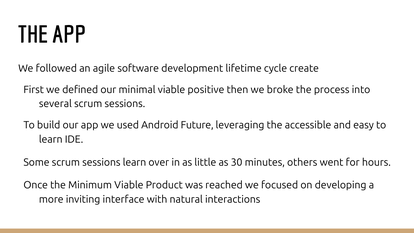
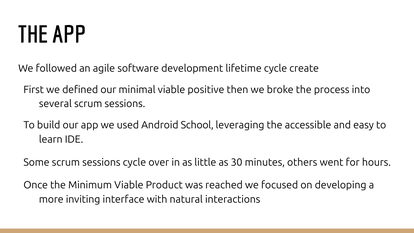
Future: Future -> School
sessions learn: learn -> cycle
